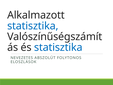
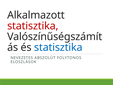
statisztika at (33, 26) colour: blue -> red
